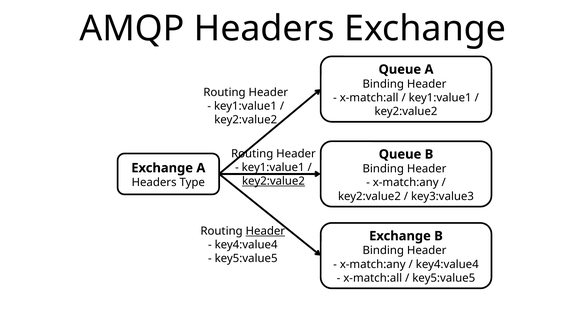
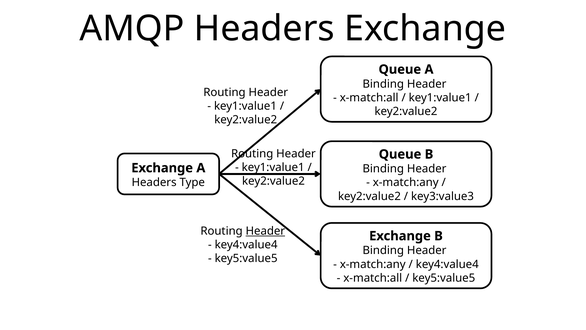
key2:value2 at (273, 181) underline: present -> none
